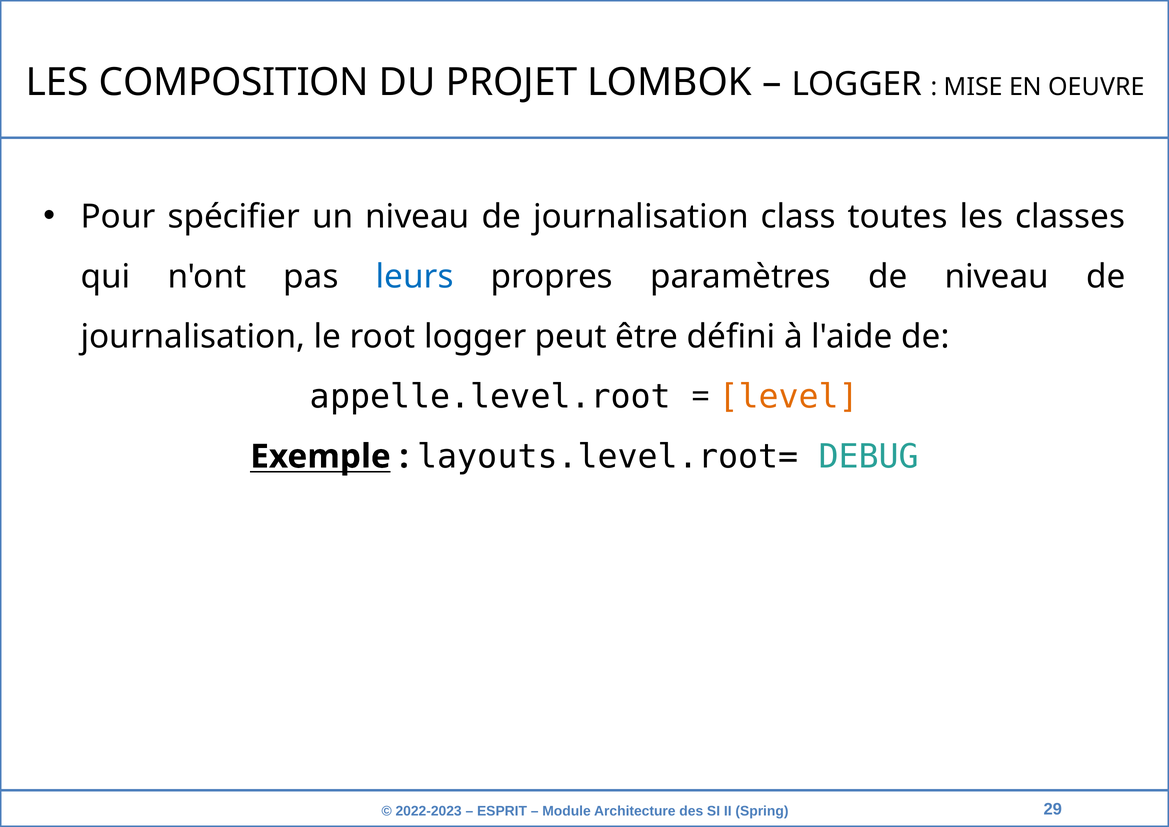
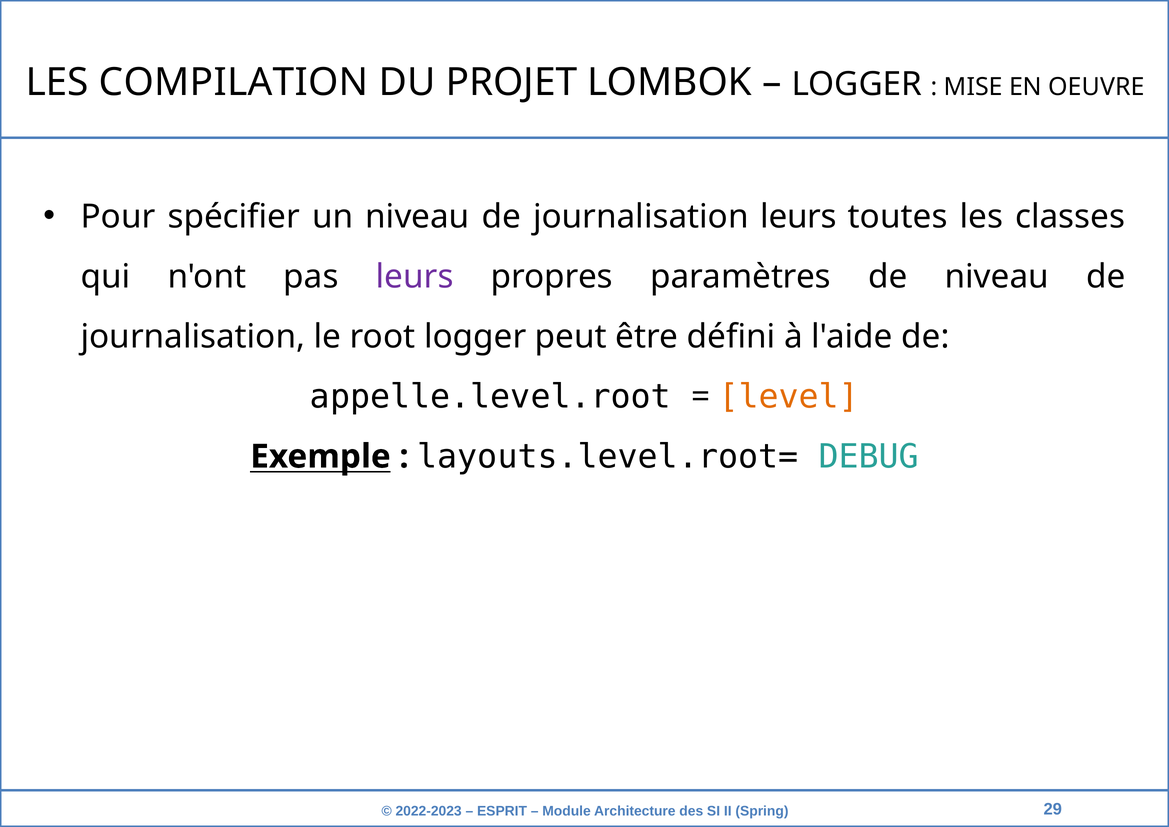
COMPOSITION: COMPOSITION -> COMPILATION
journalisation class: class -> leurs
leurs at (415, 277) colour: blue -> purple
